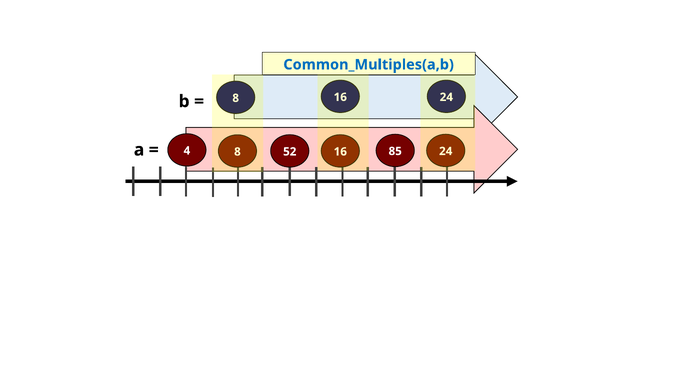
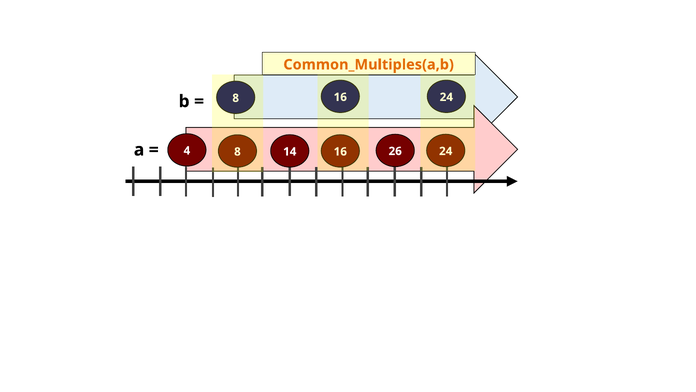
Common_Multiples(a,b colour: blue -> orange
52: 52 -> 14
85: 85 -> 26
